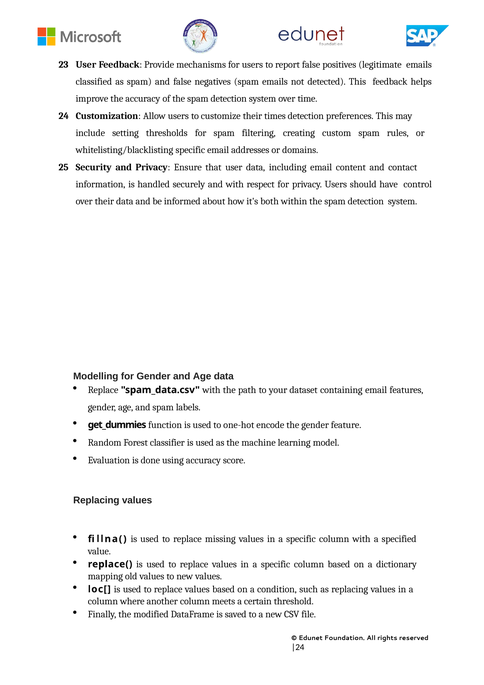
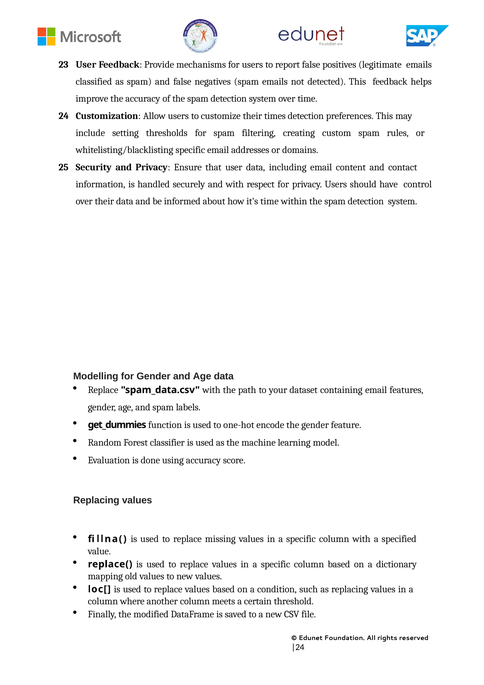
it's both: both -> time
